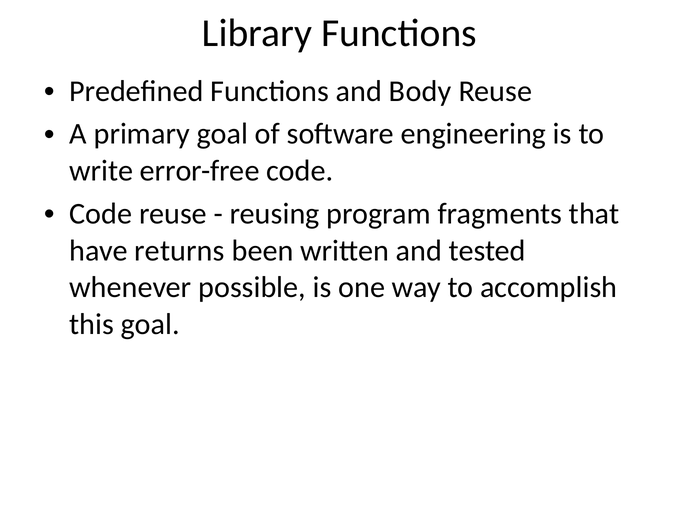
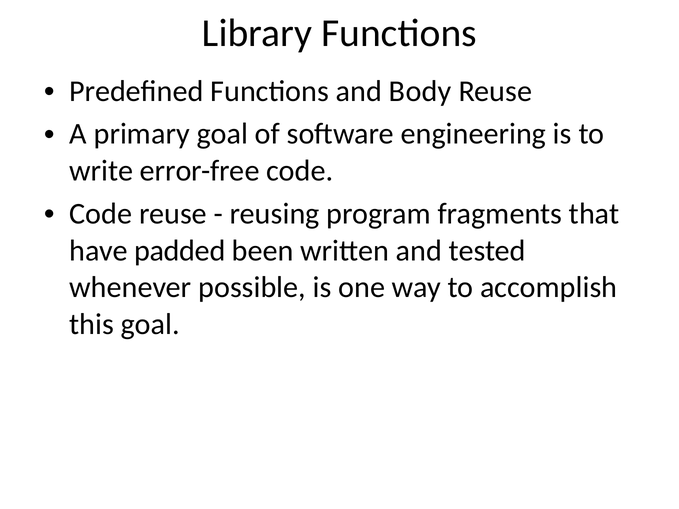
returns: returns -> padded
